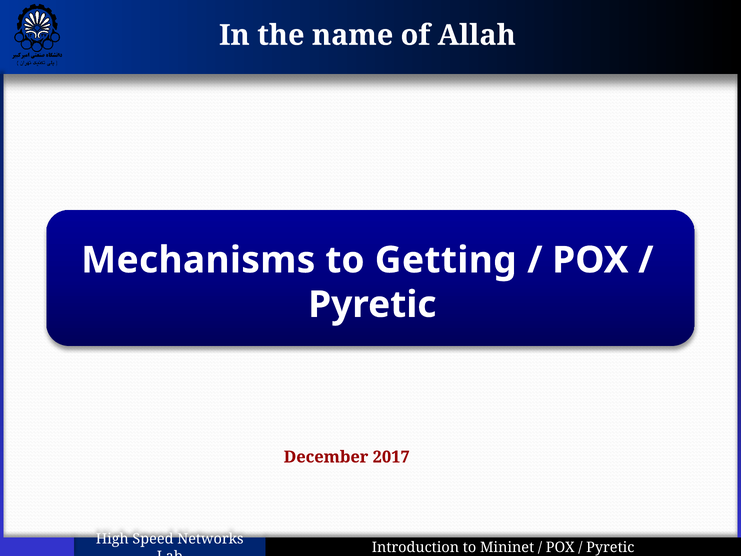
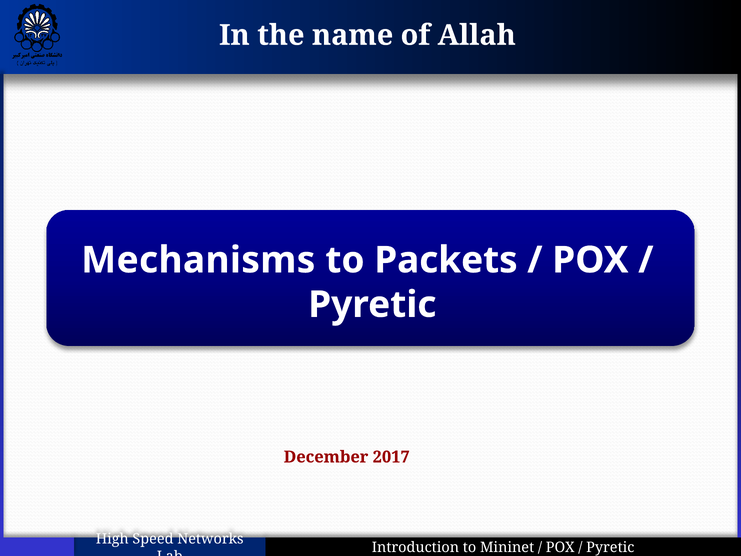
Getting: Getting -> Packets
